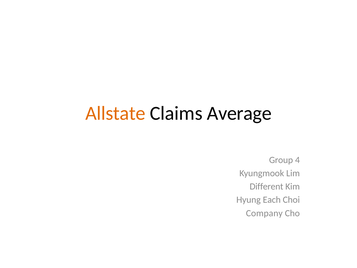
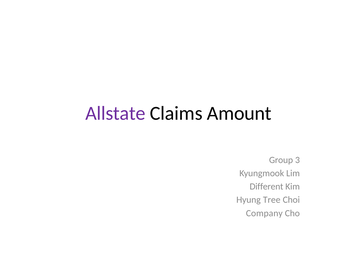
Allstate colour: orange -> purple
Average: Average -> Amount
4: 4 -> 3
Each: Each -> Tree
